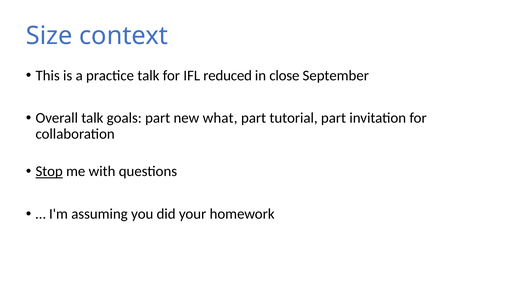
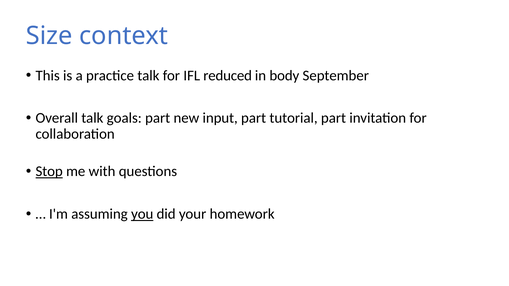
close: close -> body
what: what -> input
you underline: none -> present
